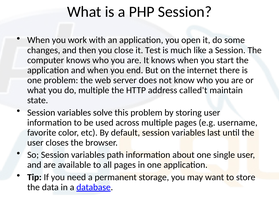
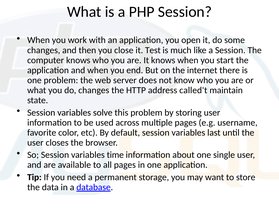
do multiple: multiple -> changes
path: path -> time
